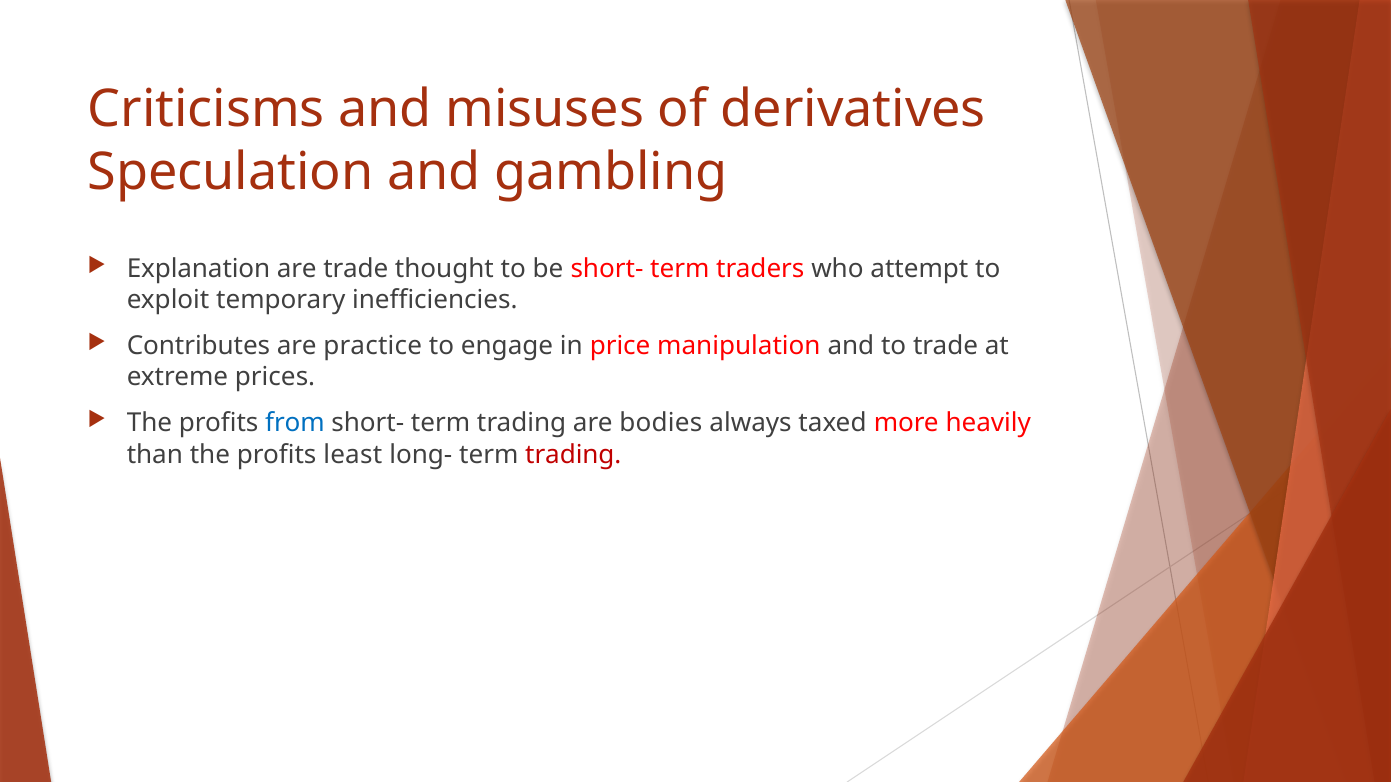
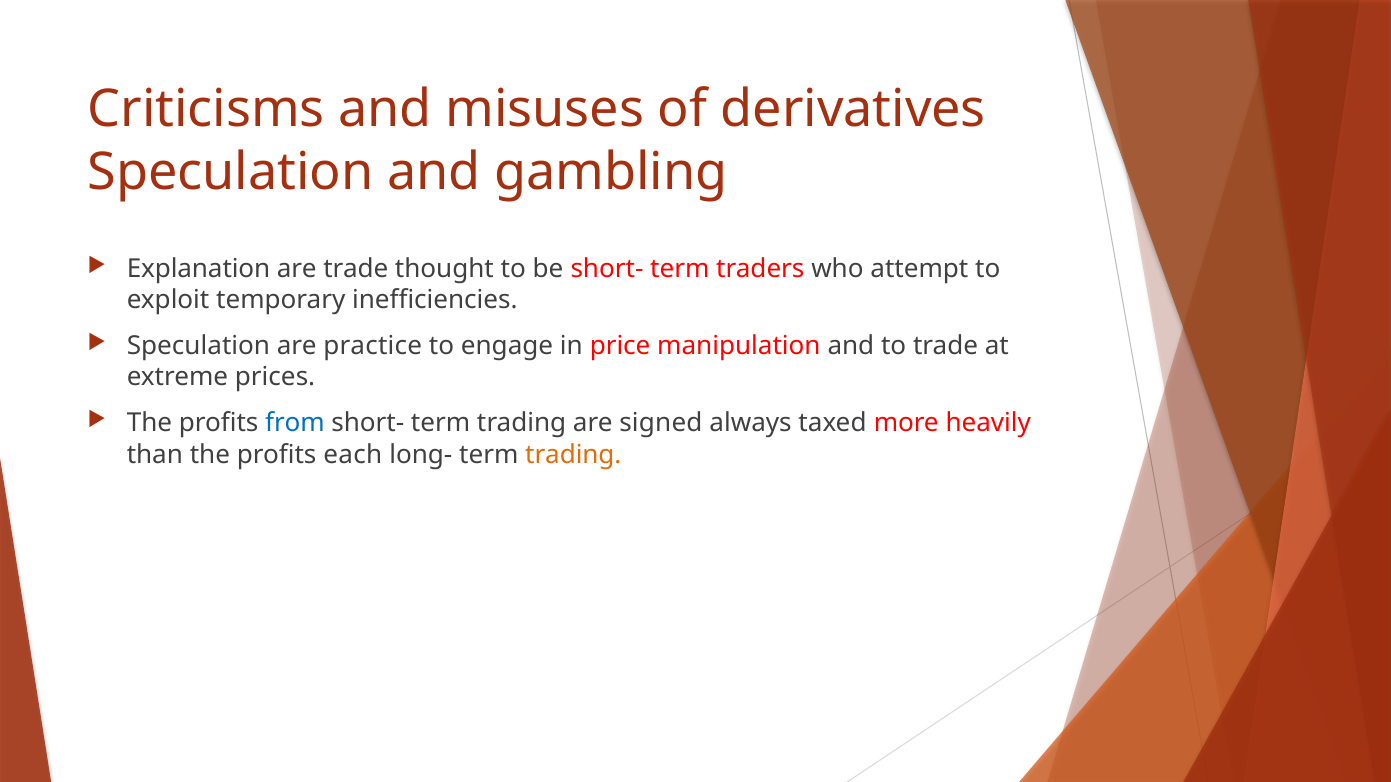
Contributes at (199, 346): Contributes -> Speculation
bodies: bodies -> signed
least: least -> each
trading at (573, 455) colour: red -> orange
